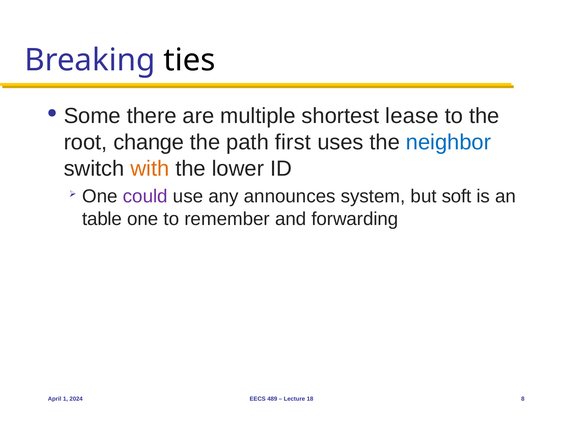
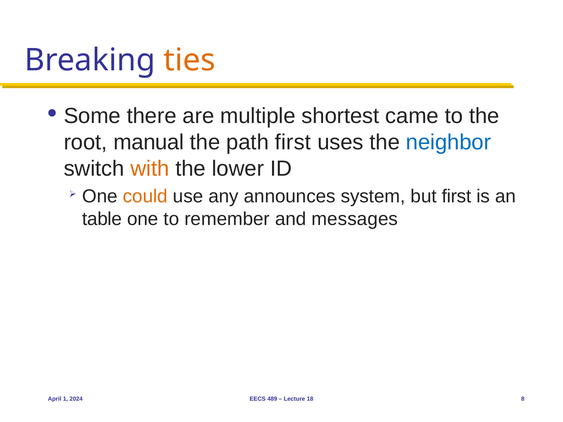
ties colour: black -> orange
lease: lease -> came
change: change -> manual
could colour: purple -> orange
but soft: soft -> first
forwarding: forwarding -> messages
